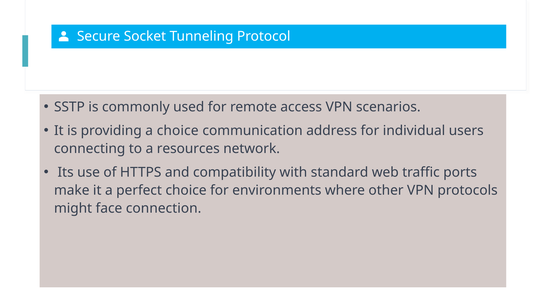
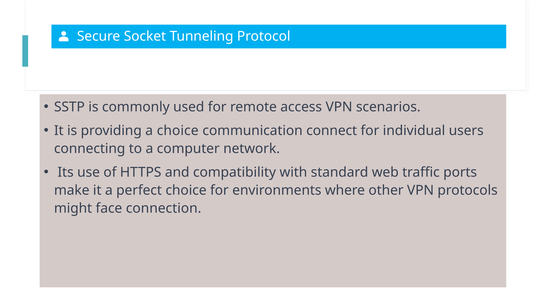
address: address -> connect
resources: resources -> computer
